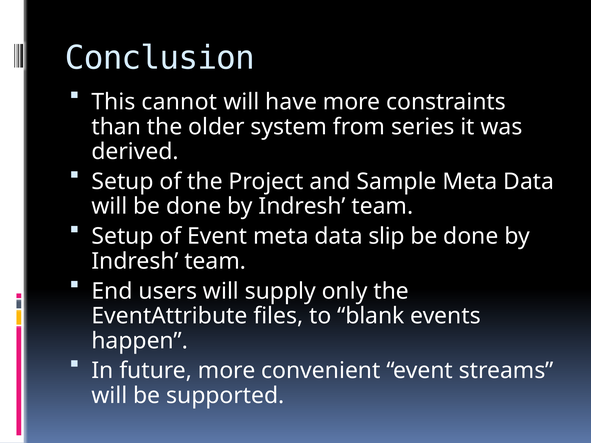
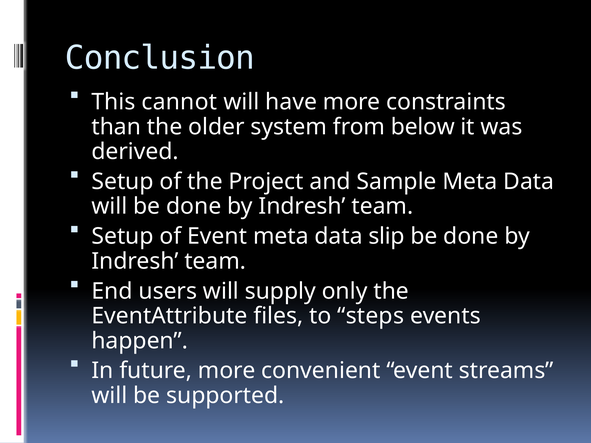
series: series -> below
blank: blank -> steps
